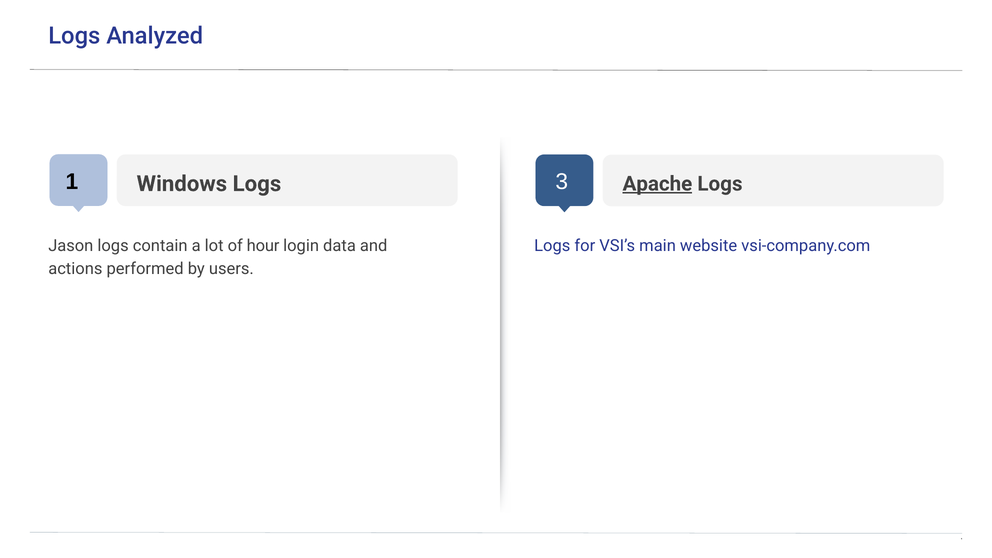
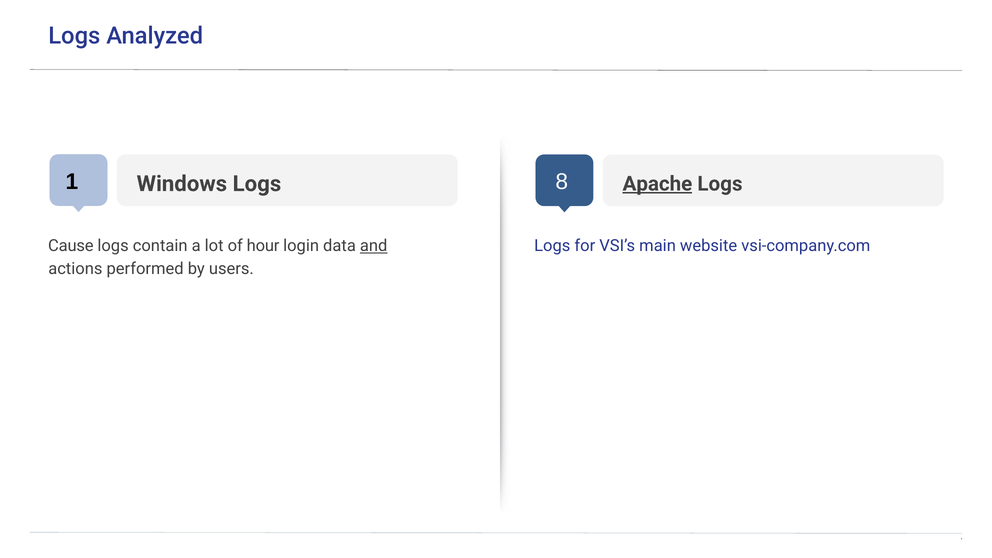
3: 3 -> 8
Jason: Jason -> Cause
and underline: none -> present
